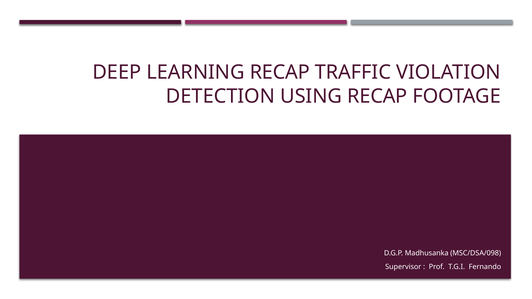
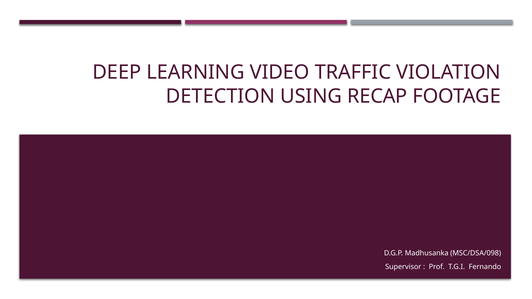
LEARNING RECAP: RECAP -> VIDEO
